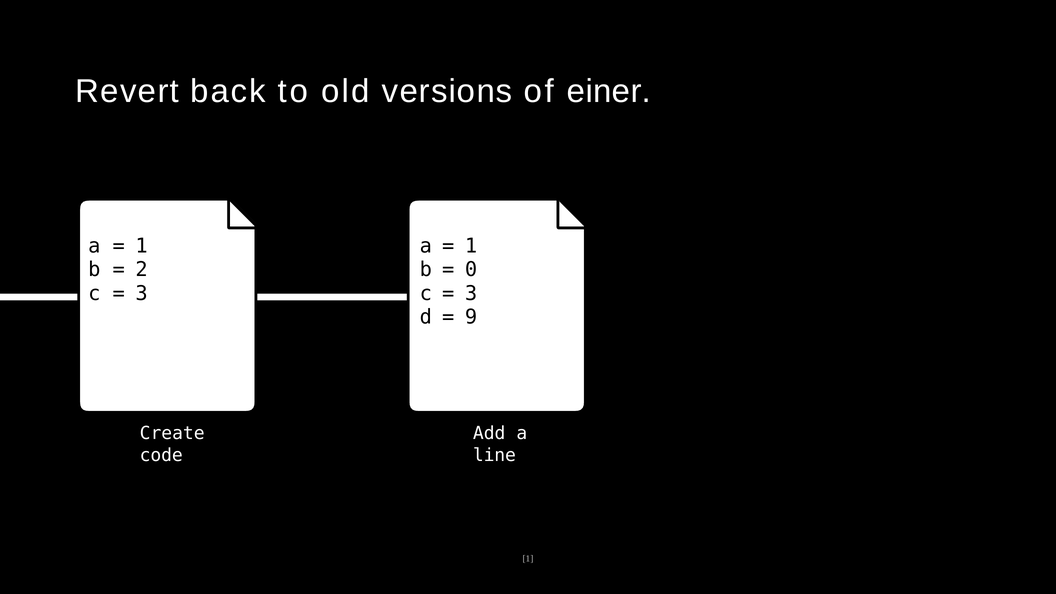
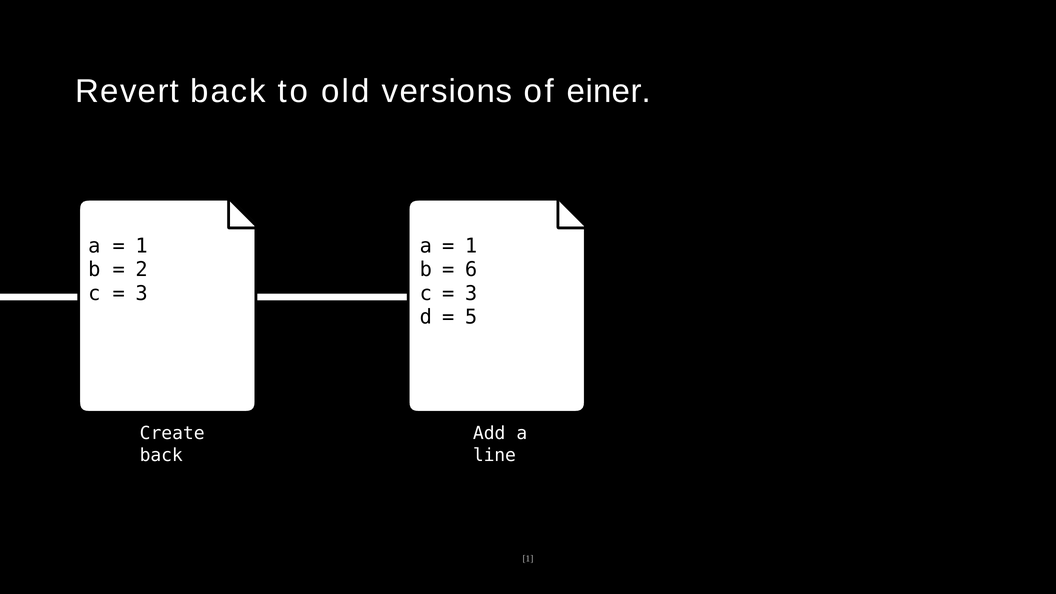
0: 0 -> 6
9: 9 -> 5
code at (161, 455): code -> back
